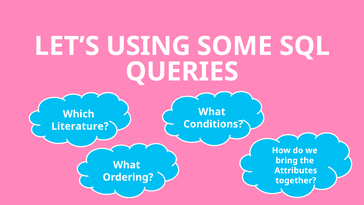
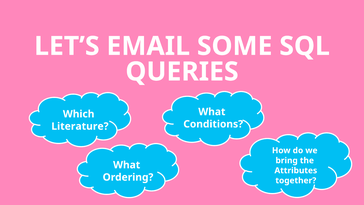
USING: USING -> EMAIL
